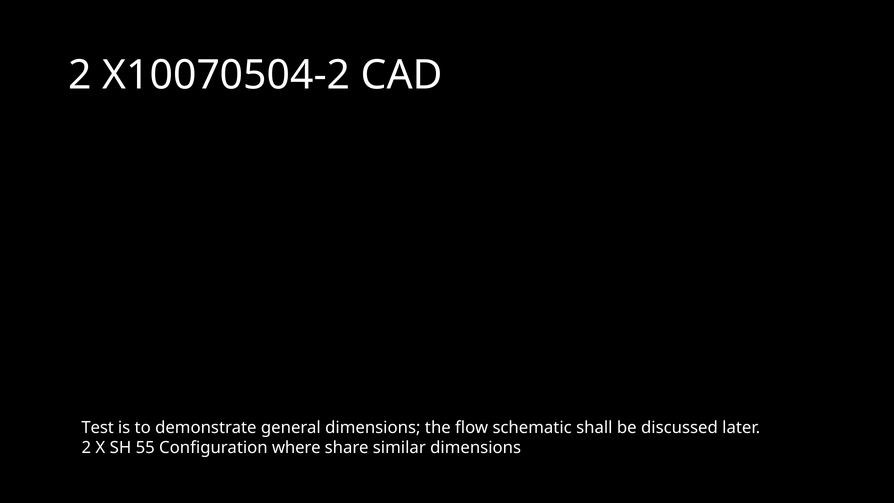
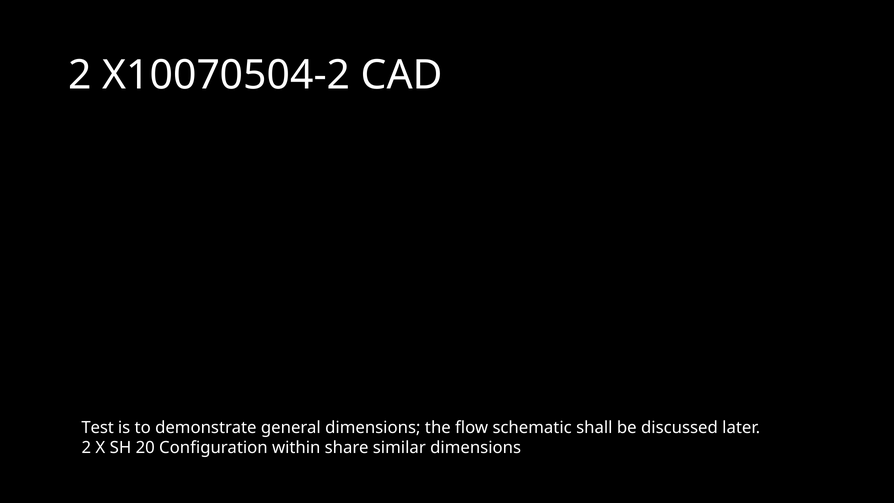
55: 55 -> 20
where: where -> within
